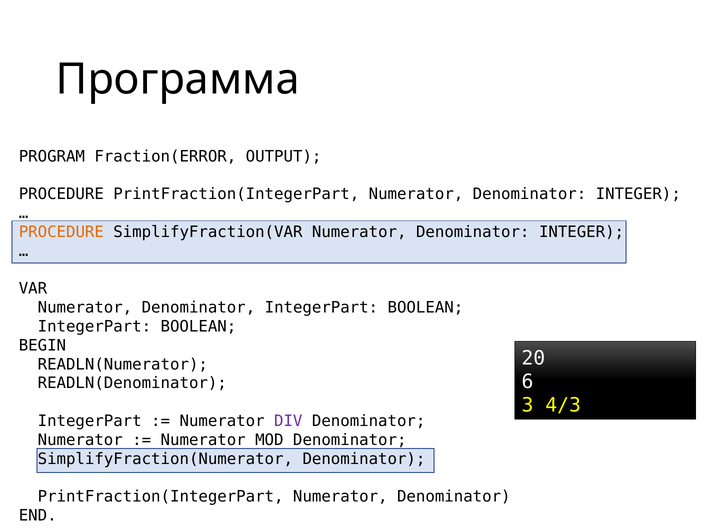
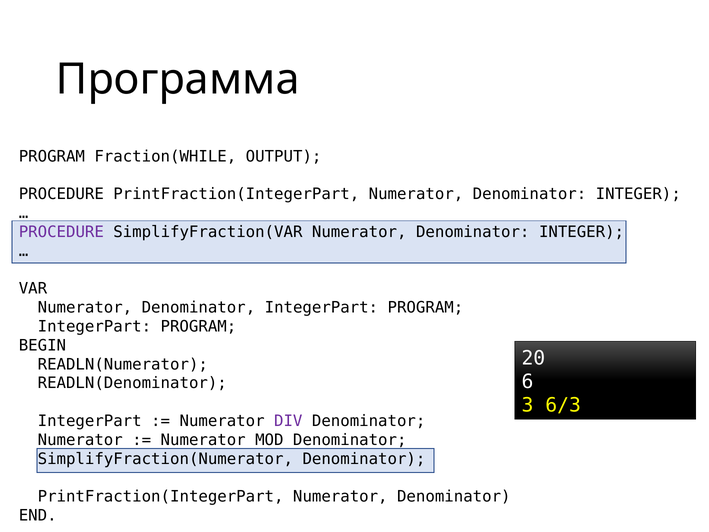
Fraction(ERROR: Fraction(ERROR -> Fraction(WHILE
PROCEDURE at (61, 232) colour: orange -> purple
Denominator IntegerPart BOOLEAN: BOOLEAN -> PROGRAM
BOOLEAN at (198, 326): BOOLEAN -> PROGRAM
4/3: 4/3 -> 6/3
